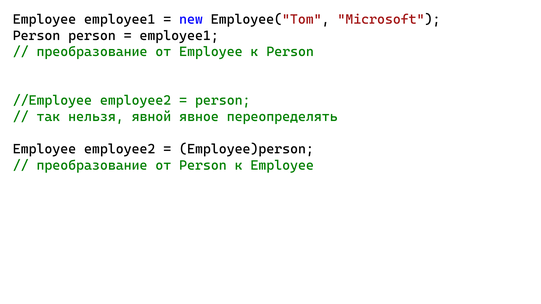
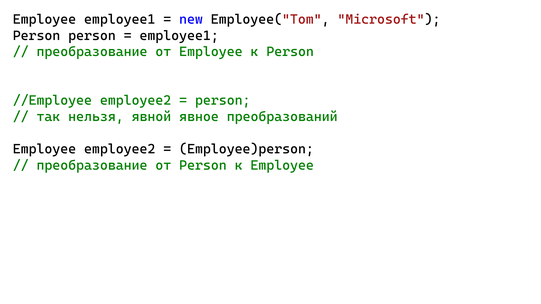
переопределять: переопределять -> преобразований
